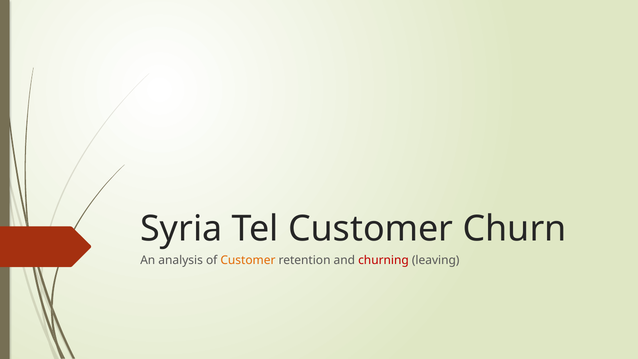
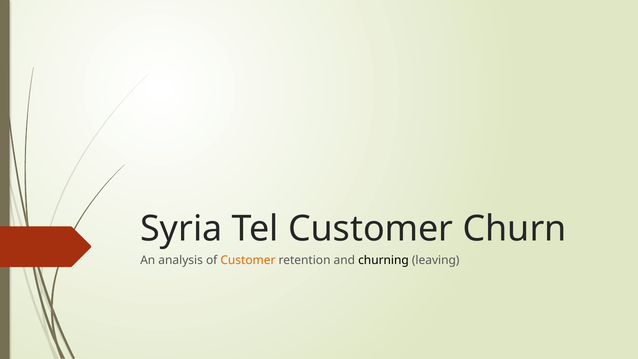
churning colour: red -> black
